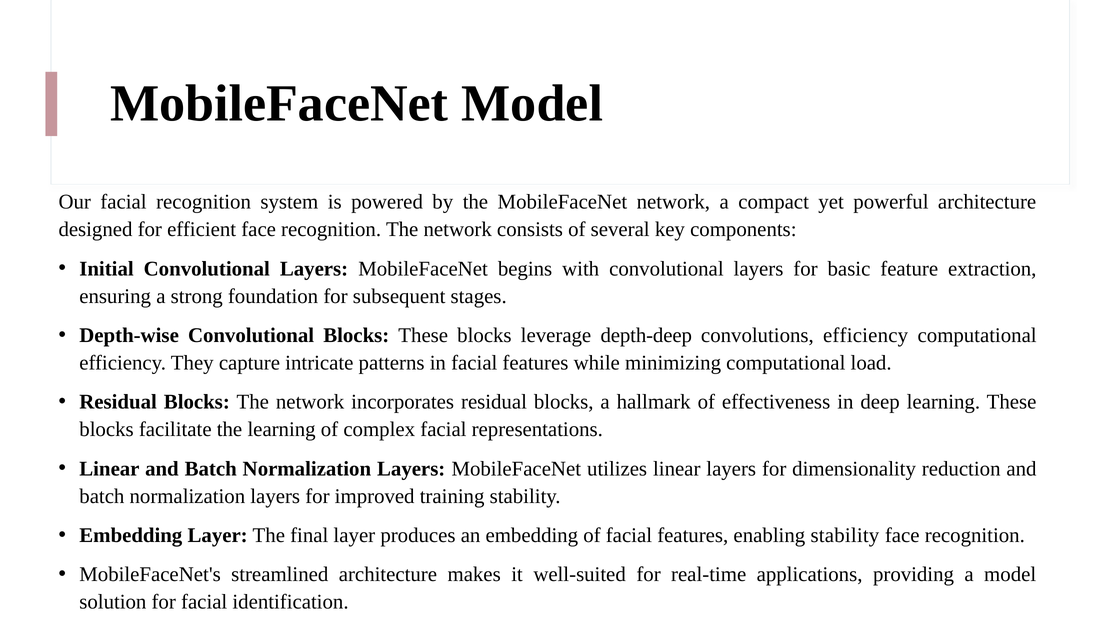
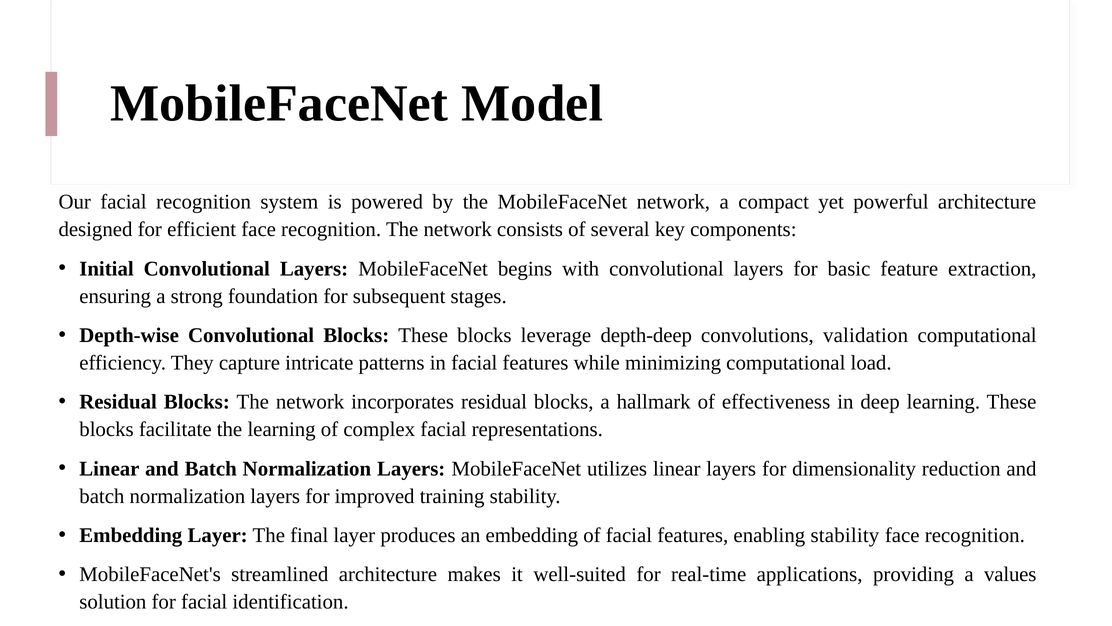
convolutions efficiency: efficiency -> validation
a model: model -> values
